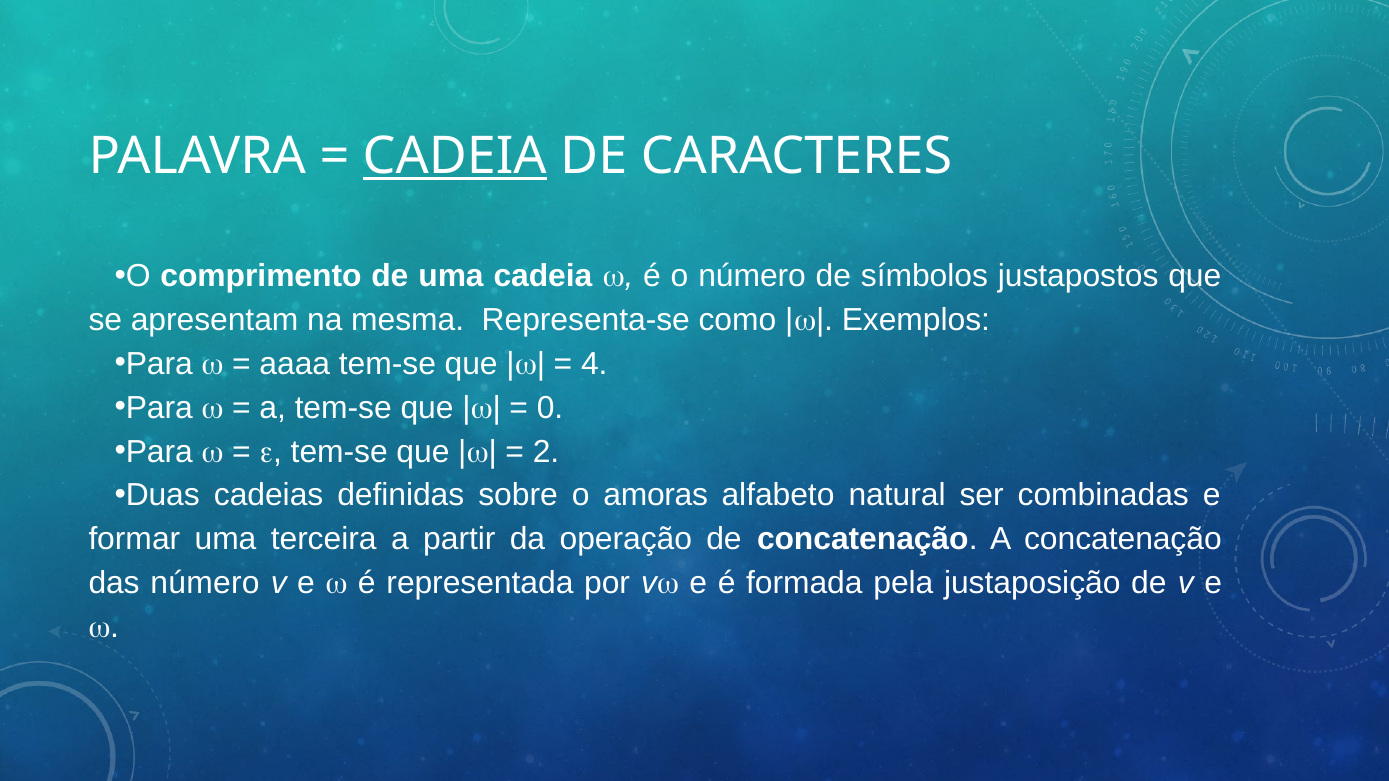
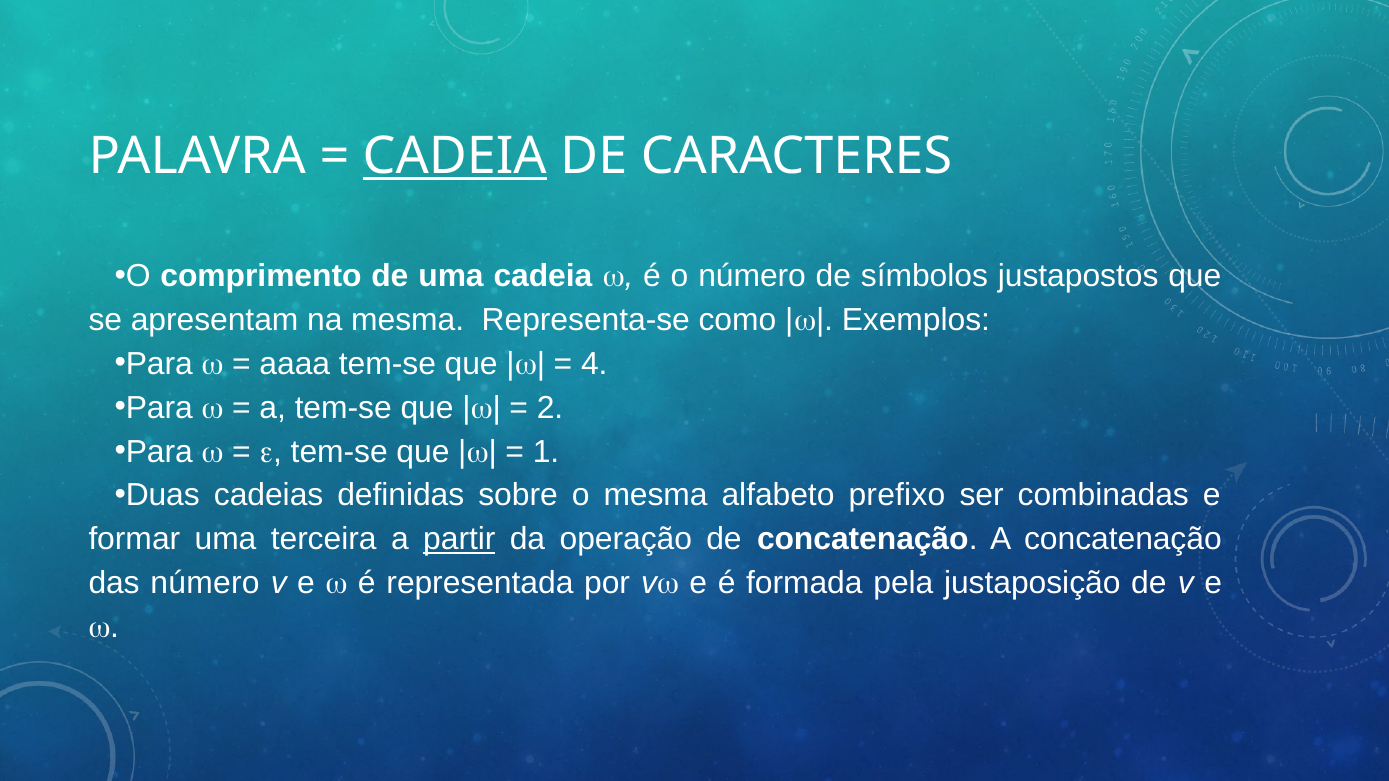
0: 0 -> 2
2: 2 -> 1
o amoras: amoras -> mesma
natural: natural -> prefixo
partir underline: none -> present
